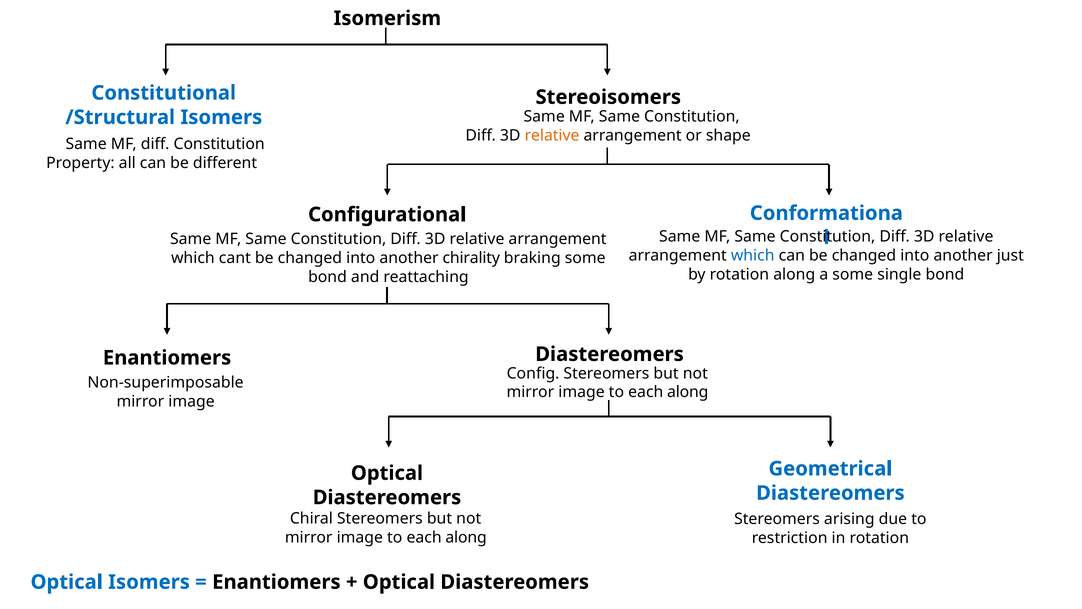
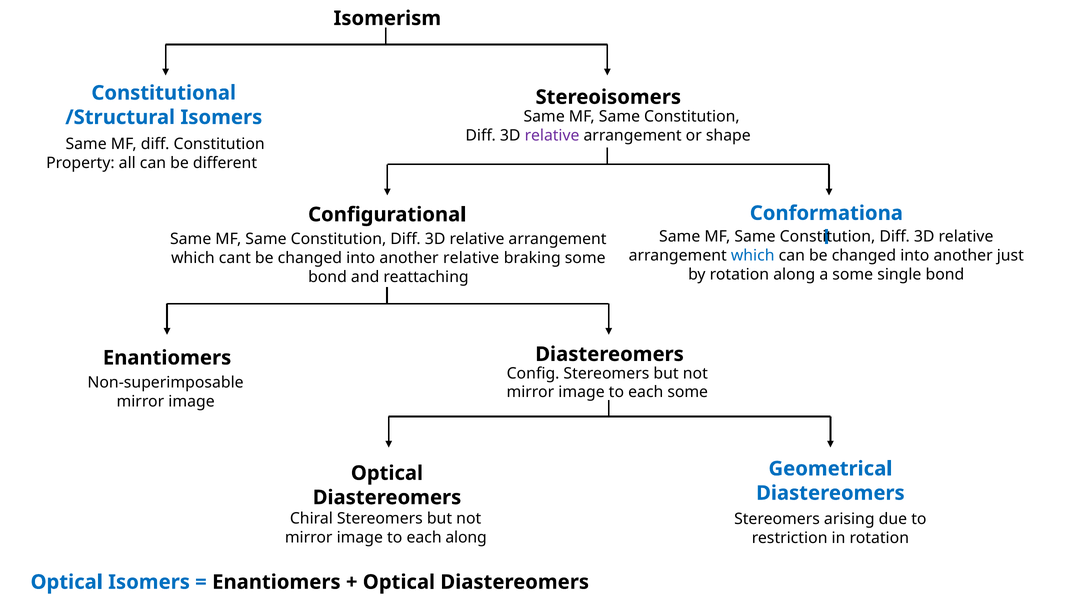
relative at (552, 136) colour: orange -> purple
another chirality: chirality -> relative
along at (688, 392): along -> some
